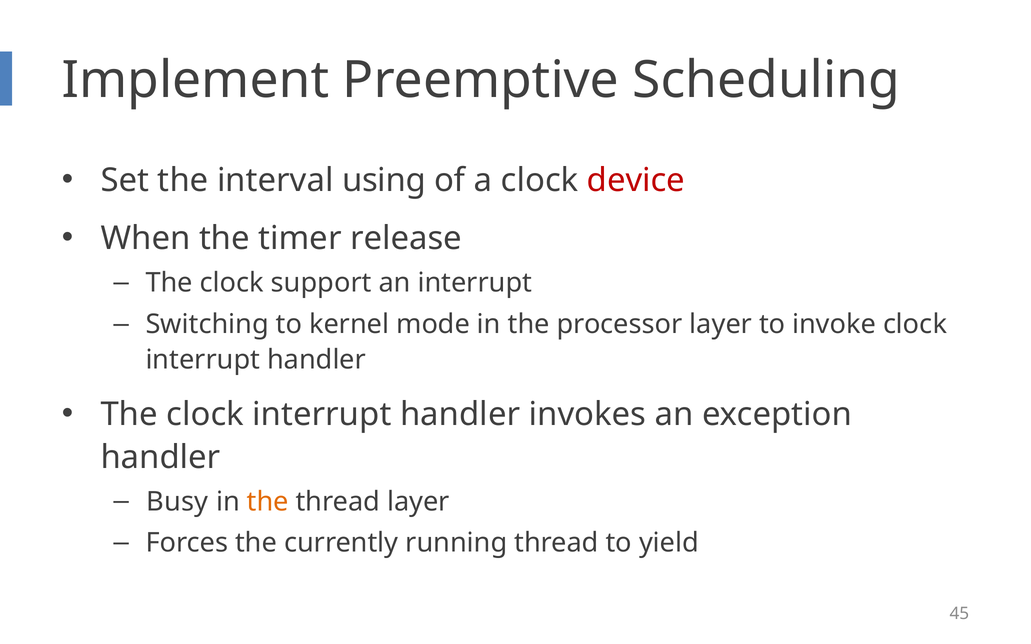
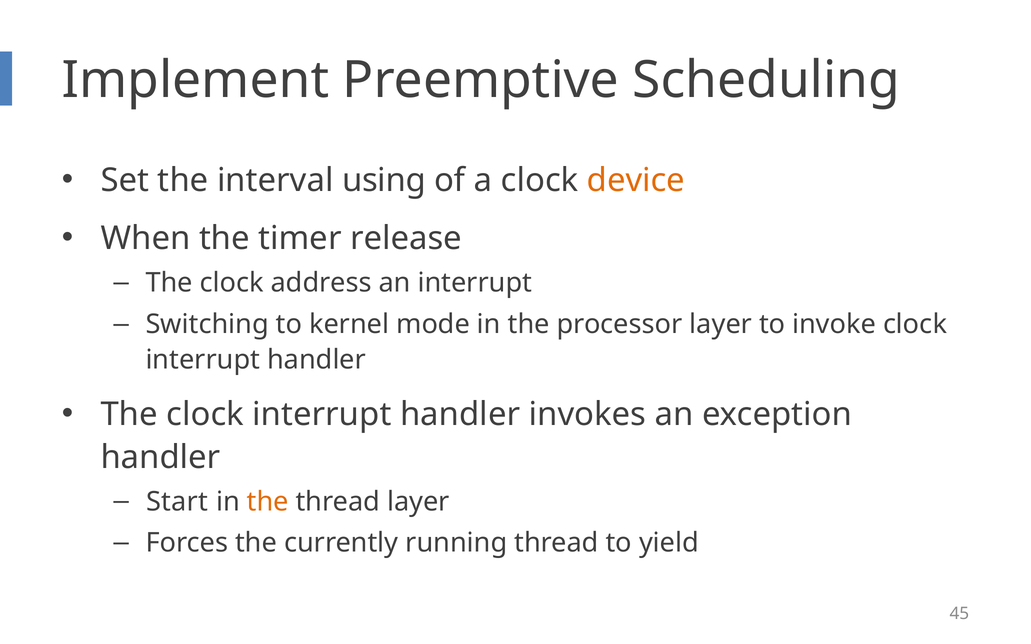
device colour: red -> orange
support: support -> address
Busy: Busy -> Start
